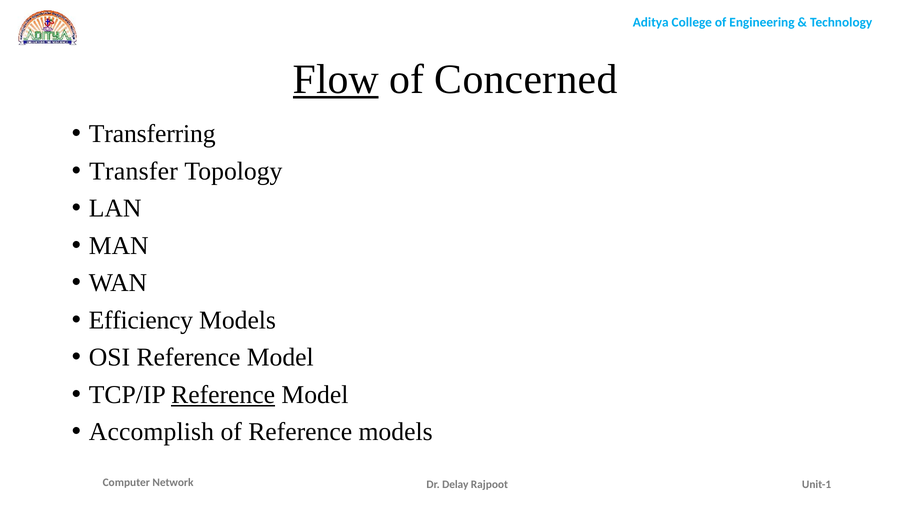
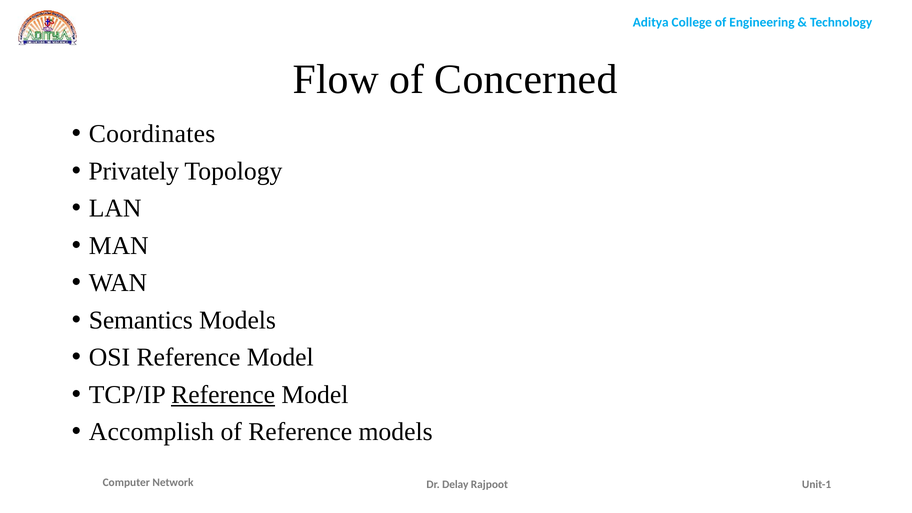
Flow underline: present -> none
Transferring: Transferring -> Coordinates
Transfer: Transfer -> Privately
Efficiency: Efficiency -> Semantics
